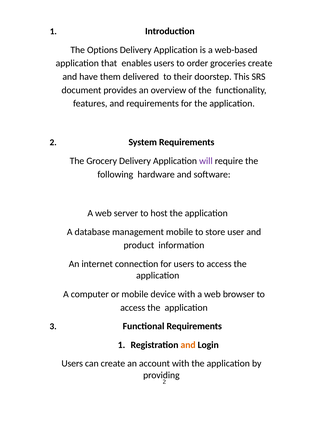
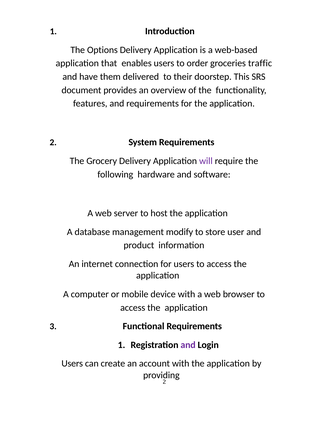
groceries create: create -> traffic
management mobile: mobile -> modify
and at (188, 345) colour: orange -> purple
